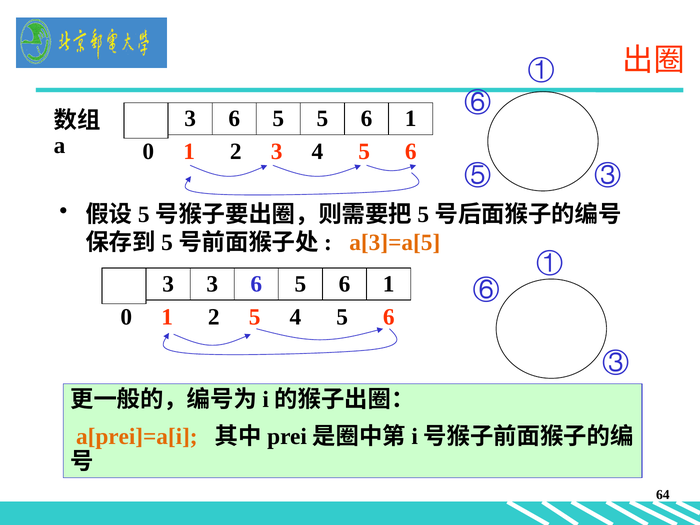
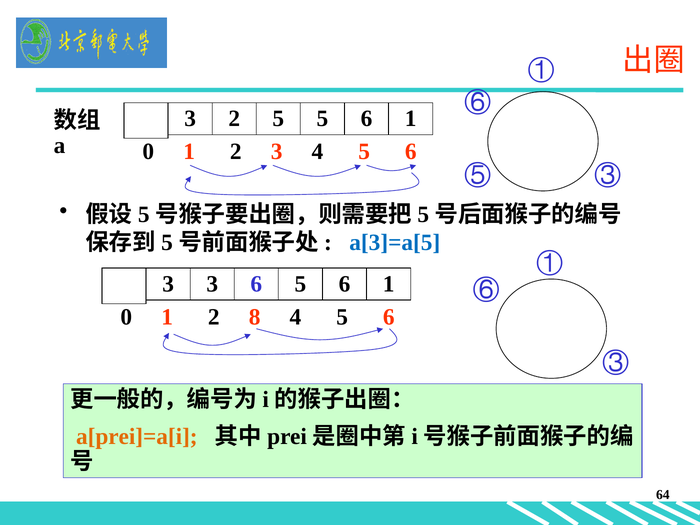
6 at (234, 119): 6 -> 2
a[3]=a[5 colour: orange -> blue
2 5: 5 -> 8
